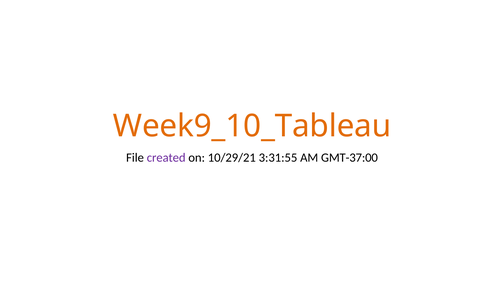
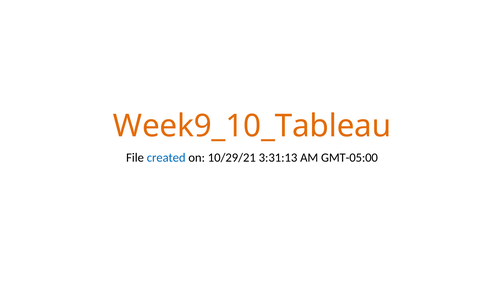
created colour: purple -> blue
3:31:55: 3:31:55 -> 3:31:13
GMT-37:00: GMT-37:00 -> GMT-05:00
